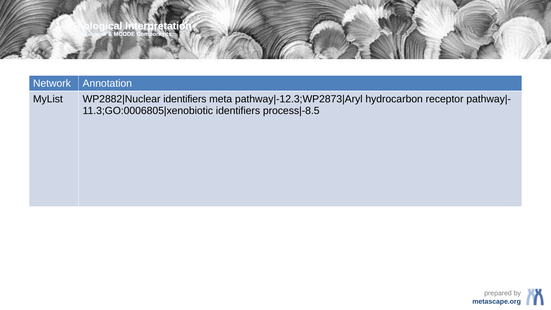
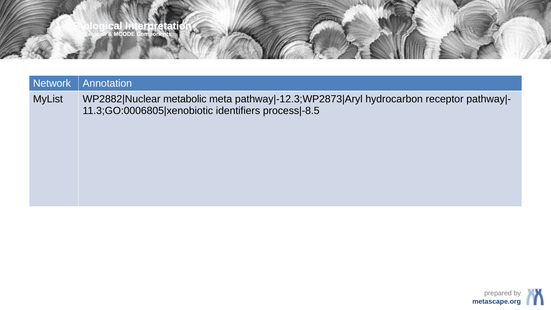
identifiers at (185, 99): identifiers -> metabolic
